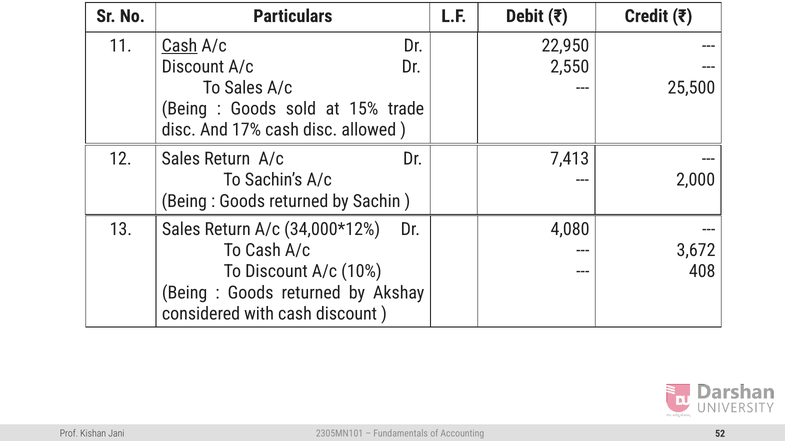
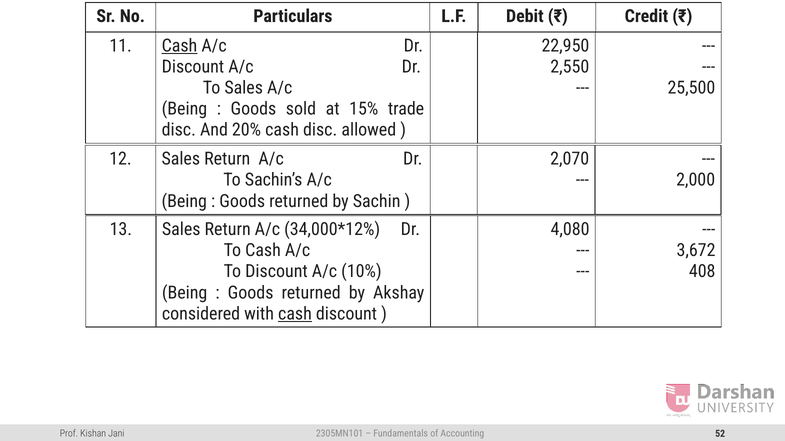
17%: 17% -> 20%
7,413: 7,413 -> 2,070
cash at (295, 314) underline: none -> present
